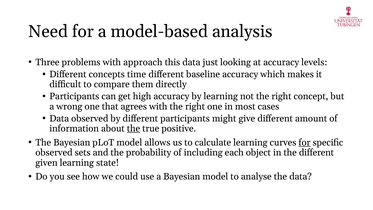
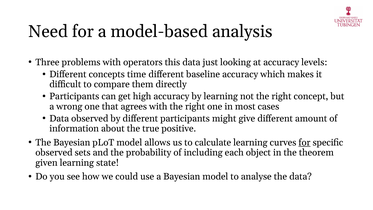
approach: approach -> operators
the at (133, 128) underline: present -> none
the different: different -> theorem
